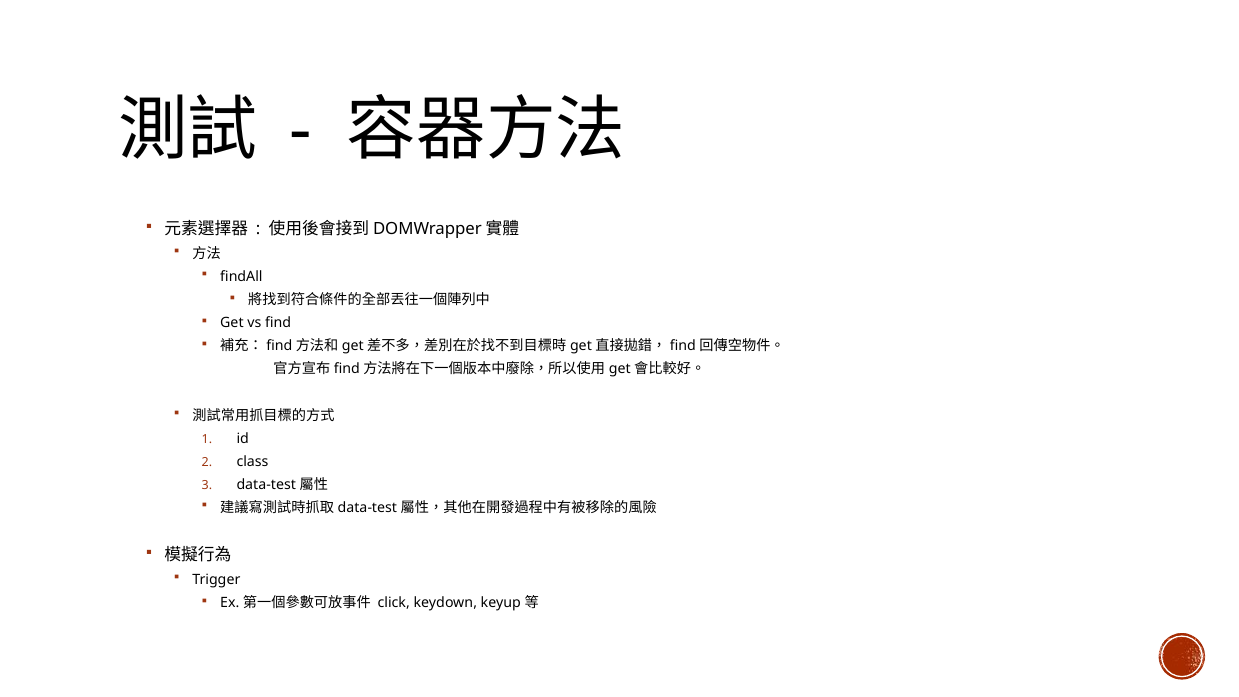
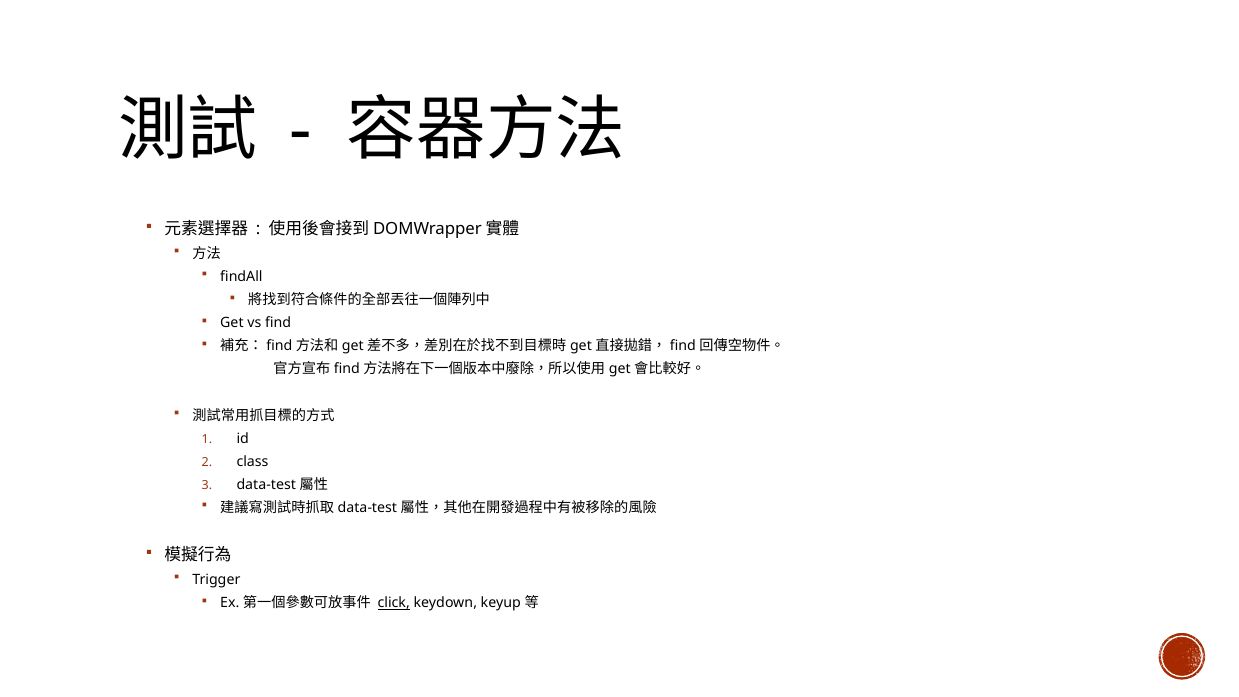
click underline: none -> present
